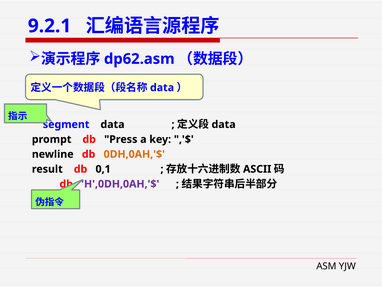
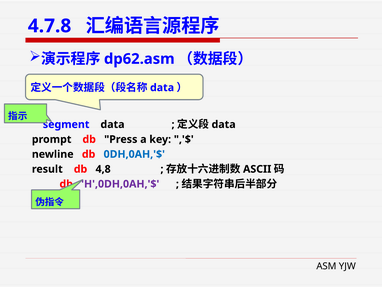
9.2.1: 9.2.1 -> 4.7.8
0DH,0AH,'$ colour: orange -> blue
0,1: 0,1 -> 4,8
